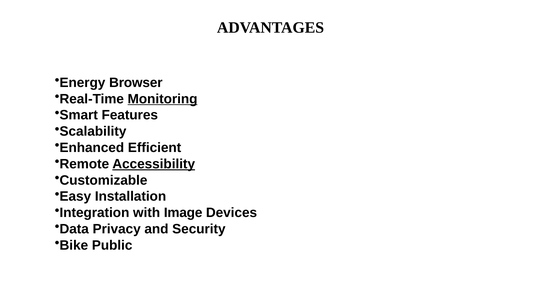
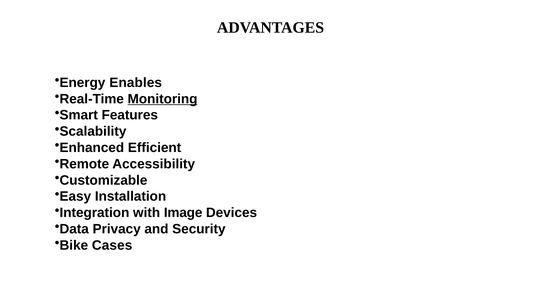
Browser: Browser -> Enables
Accessibility underline: present -> none
Public: Public -> Cases
